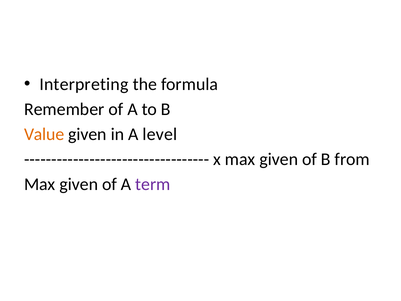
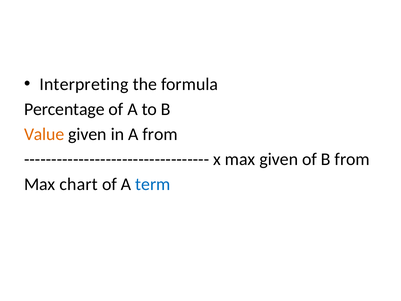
Remember: Remember -> Percentage
A level: level -> from
given at (79, 184): given -> chart
term colour: purple -> blue
